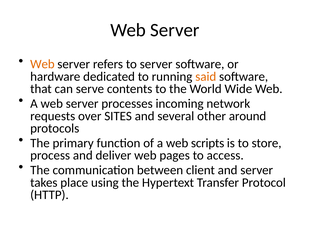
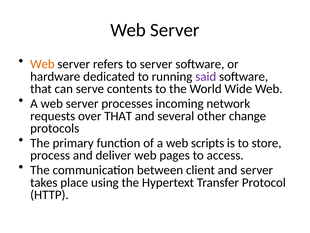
said colour: orange -> purple
over SITES: SITES -> THAT
around: around -> change
